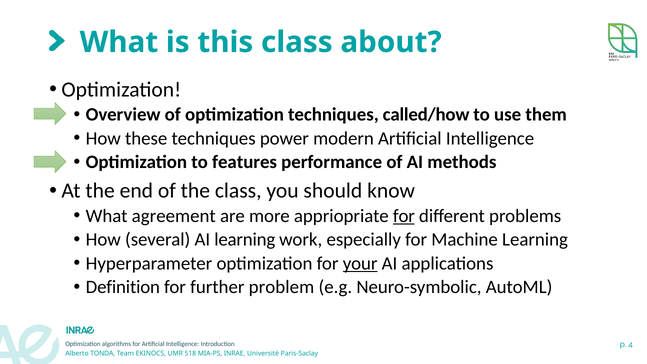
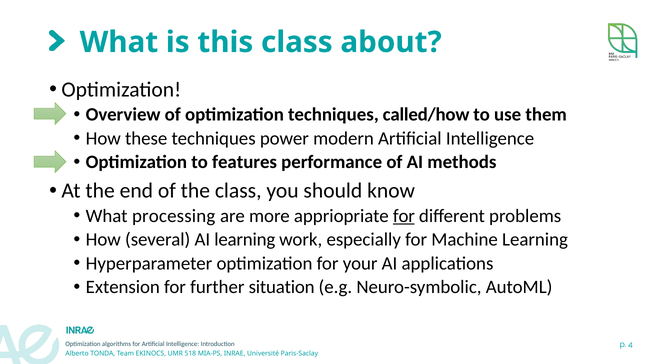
agreement: agreement -> processing
your underline: present -> none
Definition: Definition -> Extension
problem: problem -> situation
